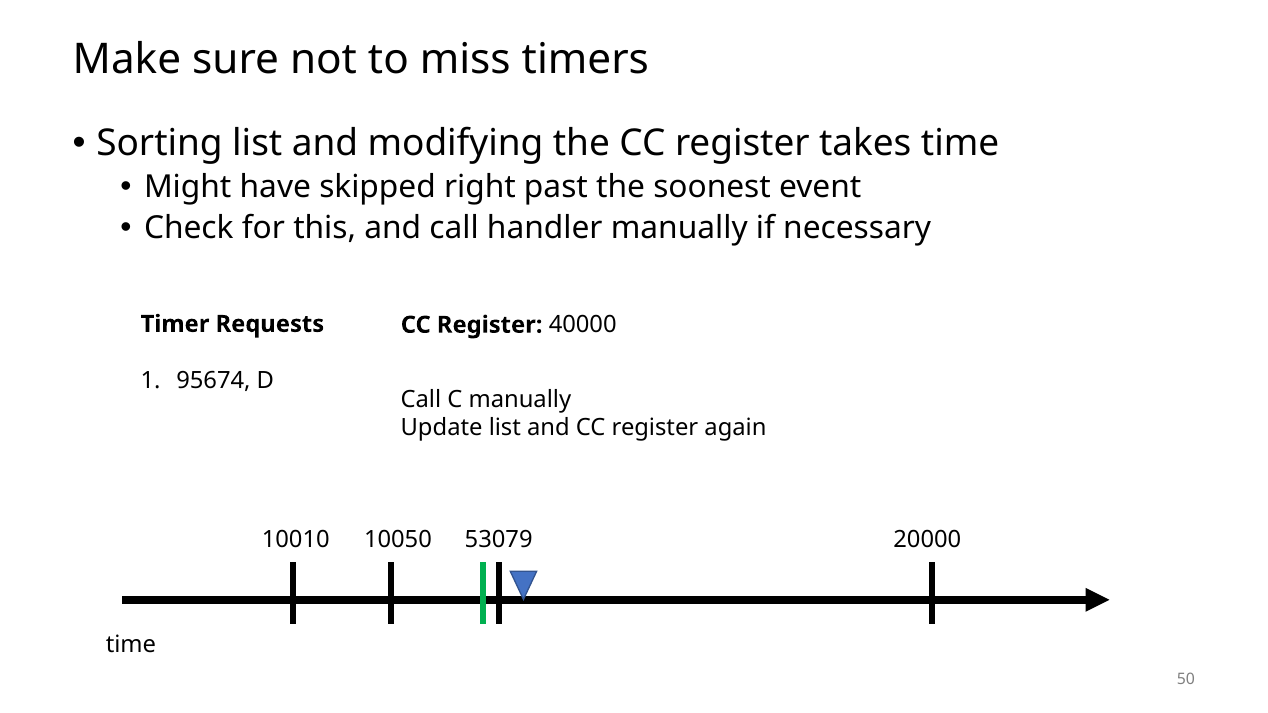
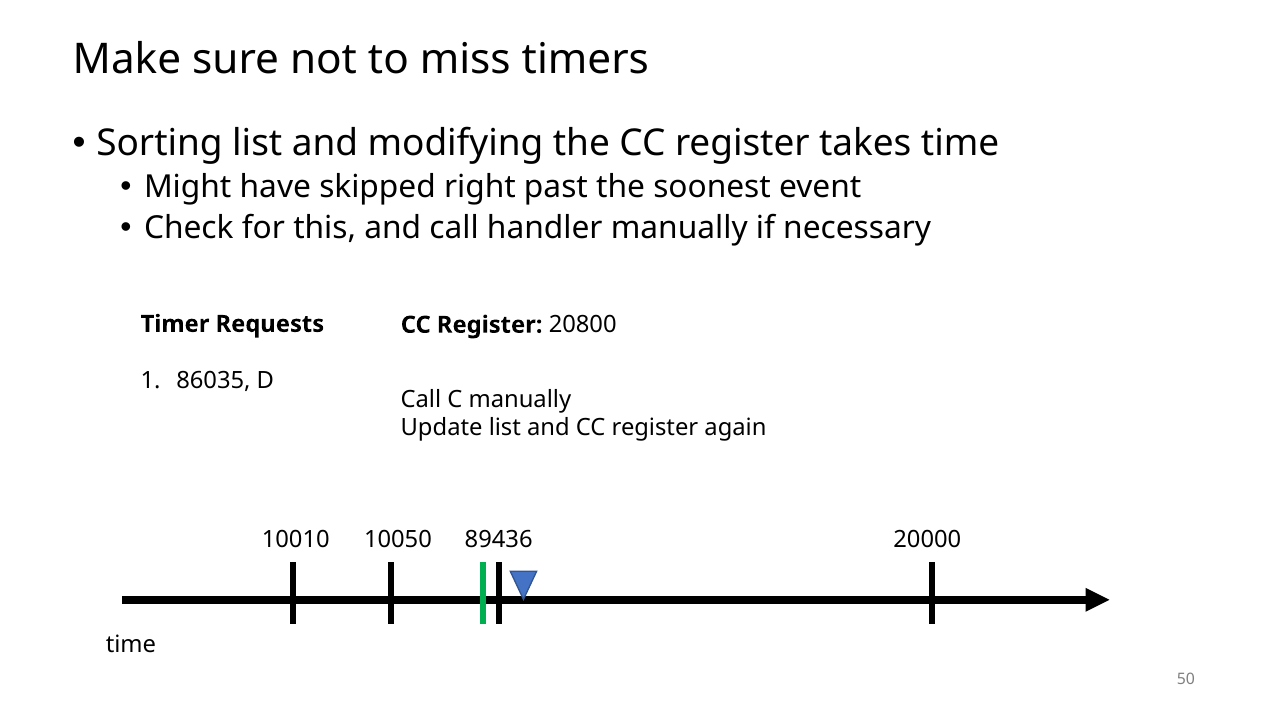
40000: 40000 -> 20800
95674: 95674 -> 86035
53079: 53079 -> 89436
